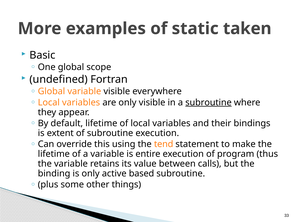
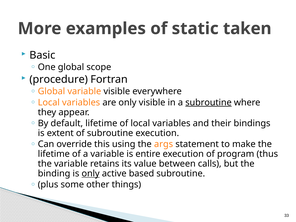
undefined: undefined -> procedure
tend: tend -> args
only at (91, 173) underline: none -> present
